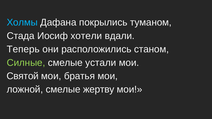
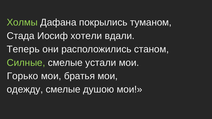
Холмы colour: light blue -> light green
Святой: Святой -> Горько
ложной: ложной -> одежду
жертву: жертву -> душою
